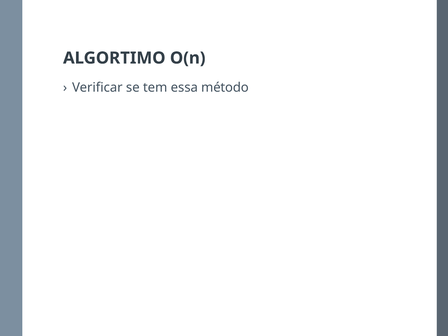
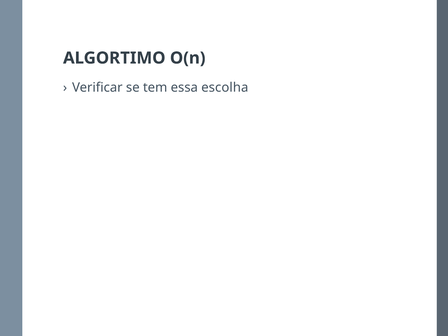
método: método -> escolha
